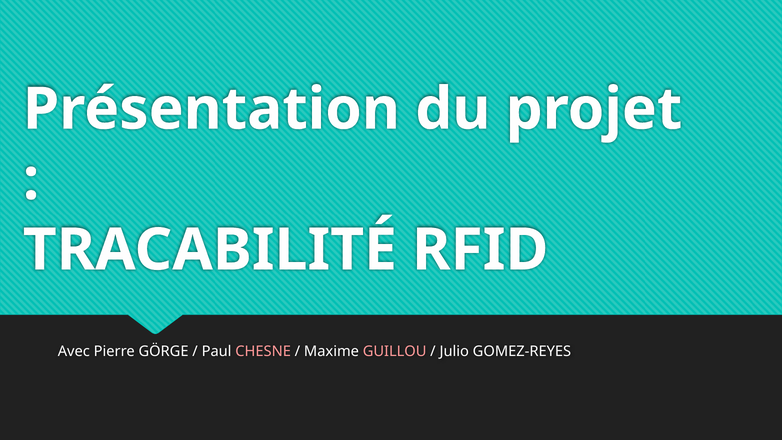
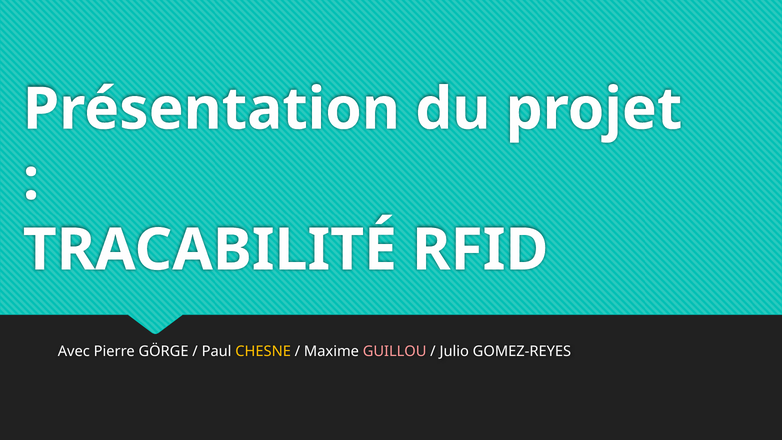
CHESNE colour: pink -> yellow
